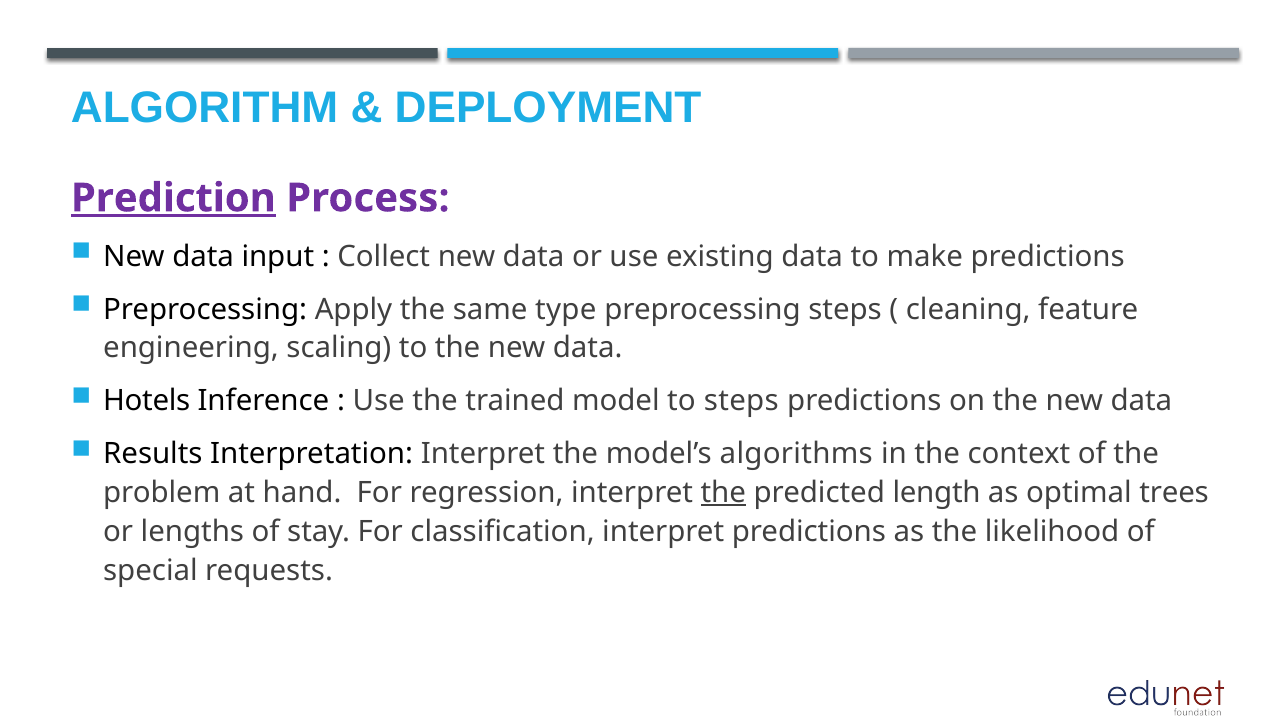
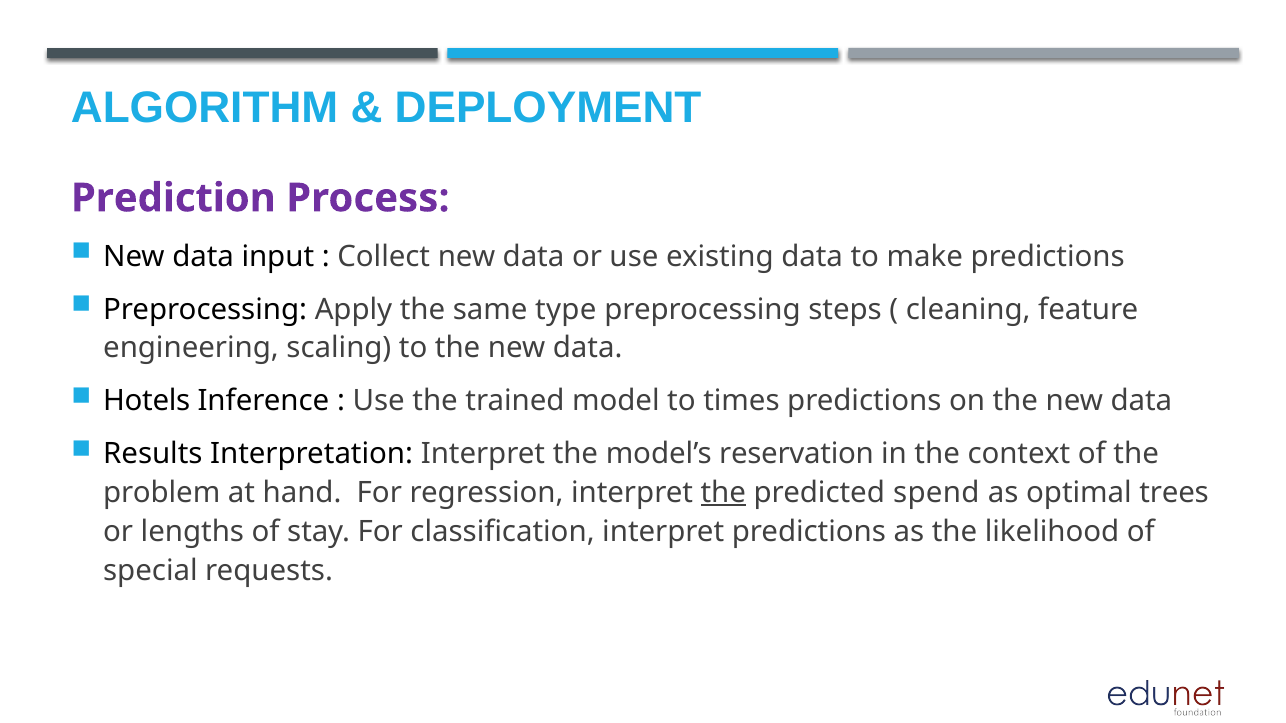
Prediction underline: present -> none
to steps: steps -> times
algorithms: algorithms -> reservation
length: length -> spend
